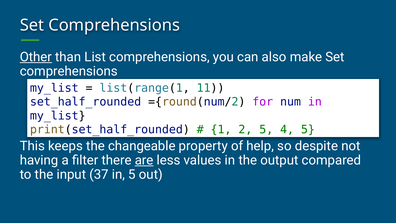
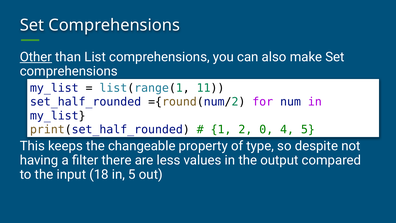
2 5: 5 -> 0
help: help -> type
are underline: present -> none
37: 37 -> 18
